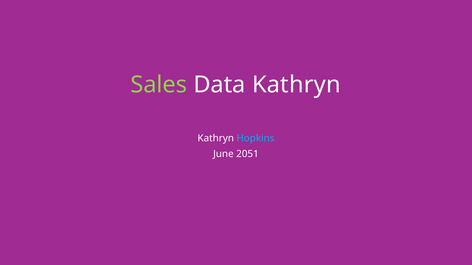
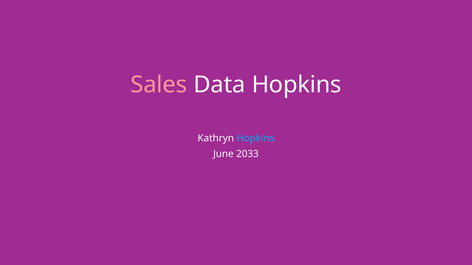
Sales colour: light green -> pink
Data Kathryn: Kathryn -> Hopkins
2051: 2051 -> 2033
